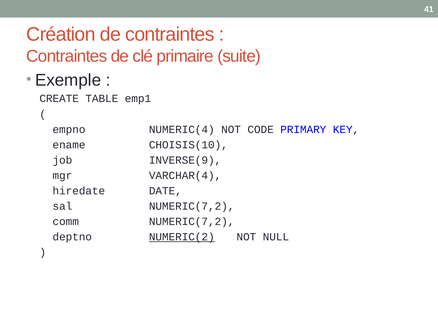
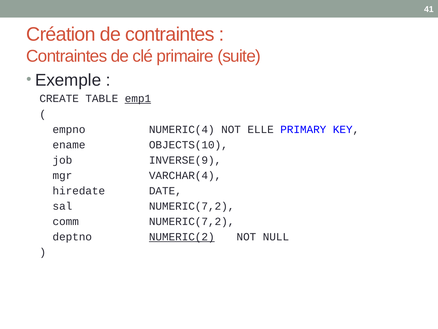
emp1 underline: none -> present
CODE: CODE -> ELLE
CHOISIS(10: CHOISIS(10 -> OBJECTS(10
